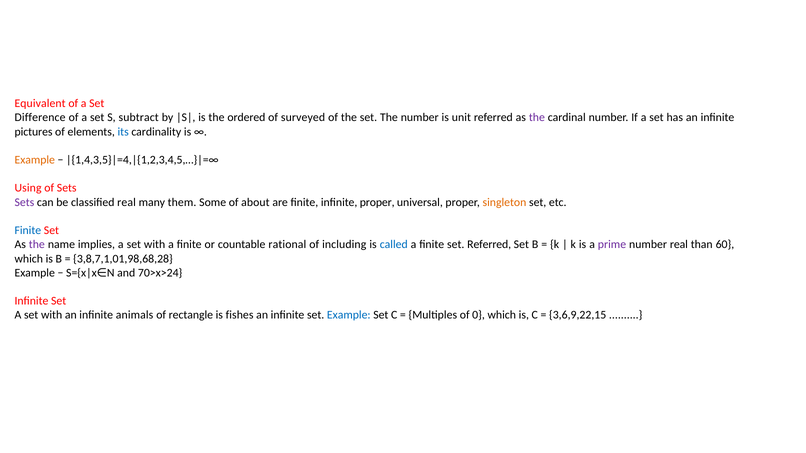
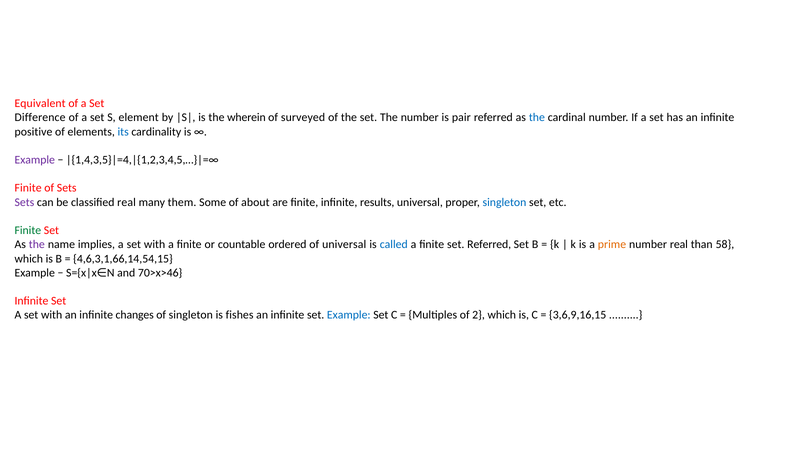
subtract: subtract -> element
ordered: ordered -> wherein
unit: unit -> pair
the at (537, 118) colour: purple -> blue
pictures: pictures -> positive
Example at (35, 160) colour: orange -> purple
Using at (28, 188): Using -> Finite
infinite proper: proper -> results
singleton at (504, 202) colour: orange -> blue
Finite at (28, 231) colour: blue -> green
rational: rational -> ordered
of including: including -> universal
prime colour: purple -> orange
60: 60 -> 58
3,8,7,1,01,98,68,28: 3,8,7,1,01,98,68,28 -> 4,6,3,1,66,14,54,15
70>x>24: 70>x>24 -> 70>x>46
animals: animals -> changes
of rectangle: rectangle -> singleton
0: 0 -> 2
3,6,9,22,15: 3,6,9,22,15 -> 3,6,9,16,15
